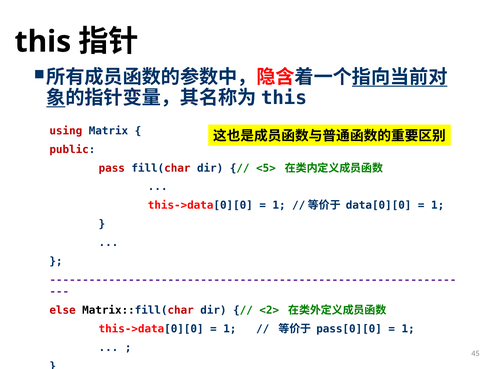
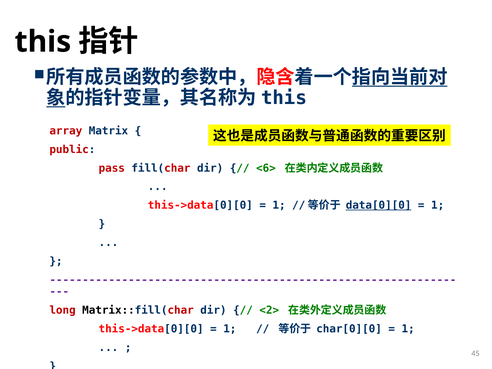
using: using -> array
<5>: <5> -> <6>
data[0][0 underline: none -> present
else: else -> long
pass[0][0: pass[0][0 -> char[0][0
